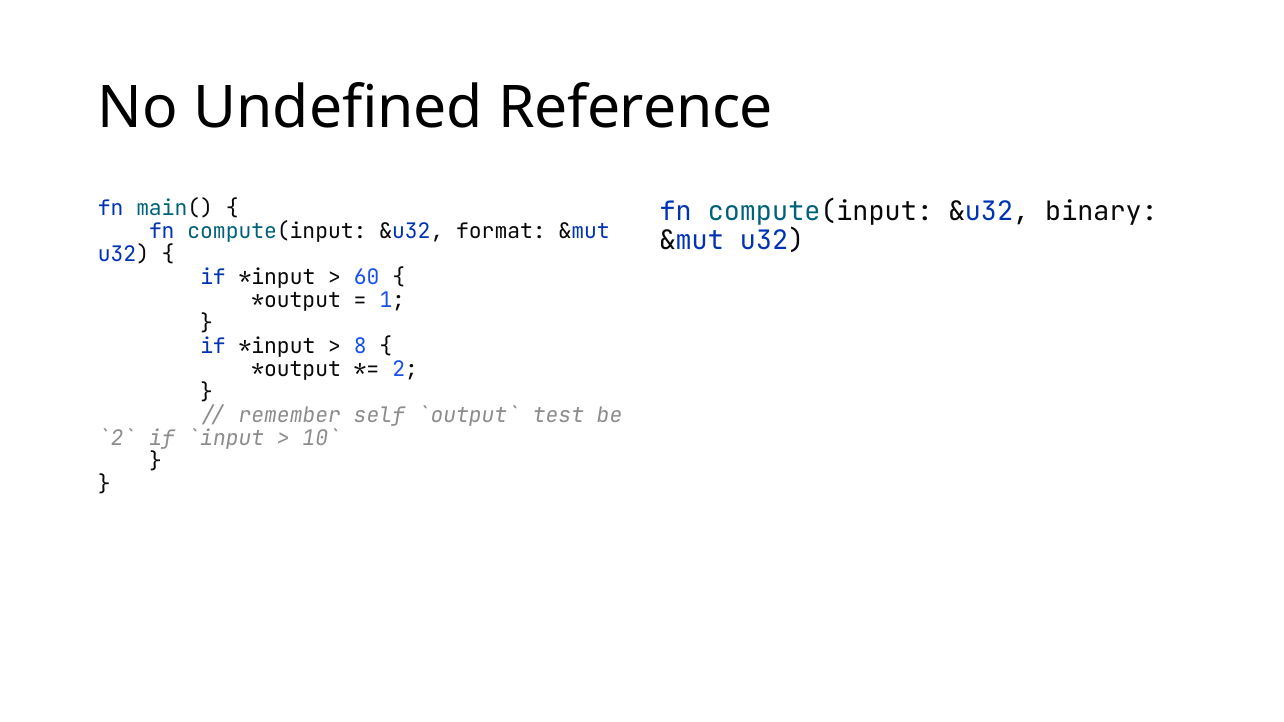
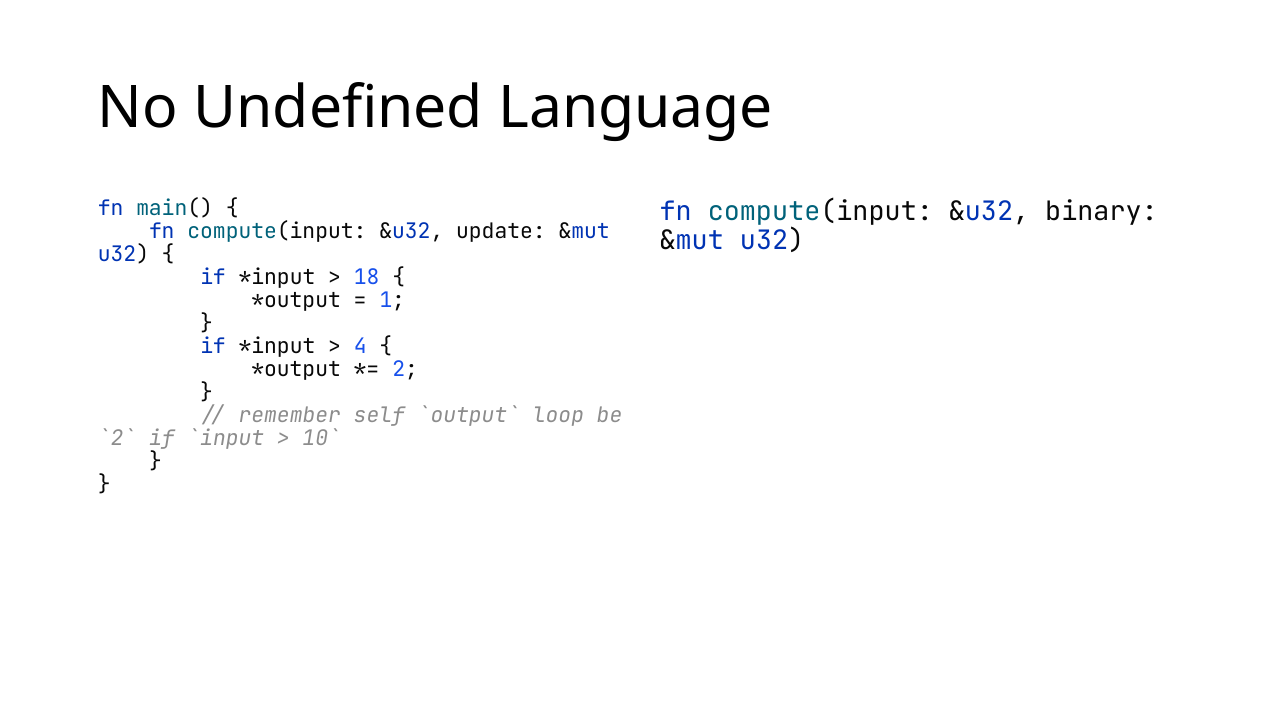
Reference: Reference -> Language
format: format -> update
60: 60 -> 18
8: 8 -> 4
test: test -> loop
